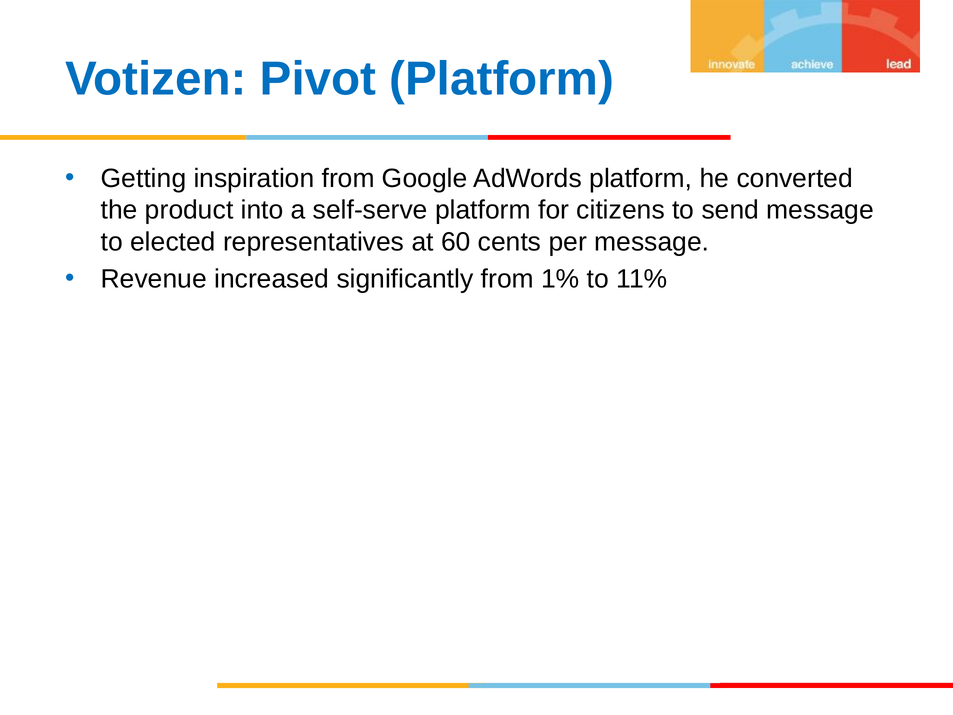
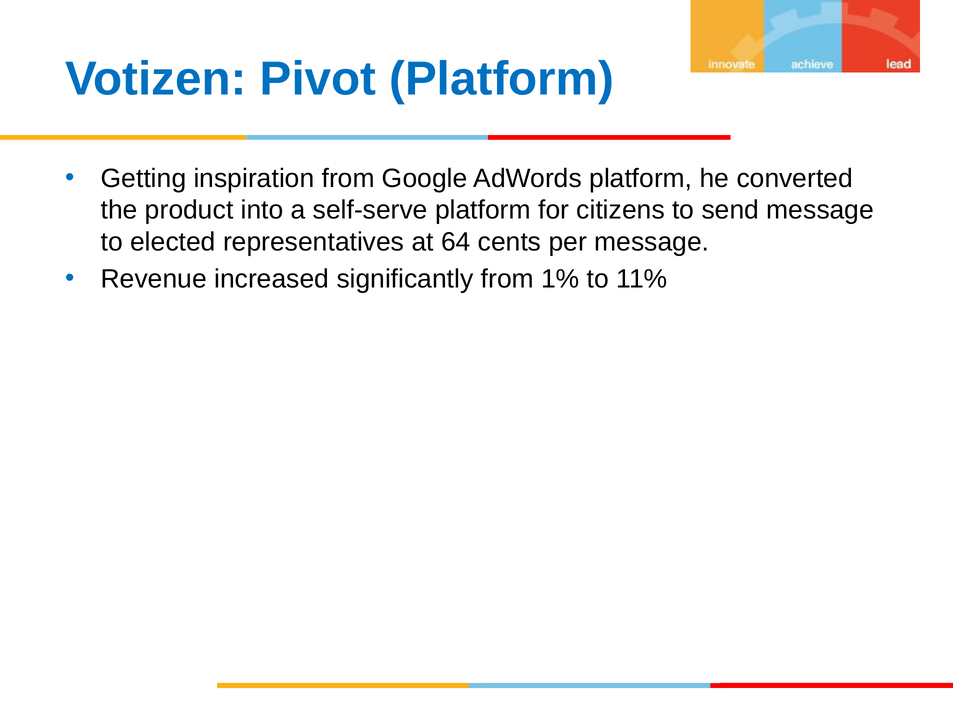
60: 60 -> 64
